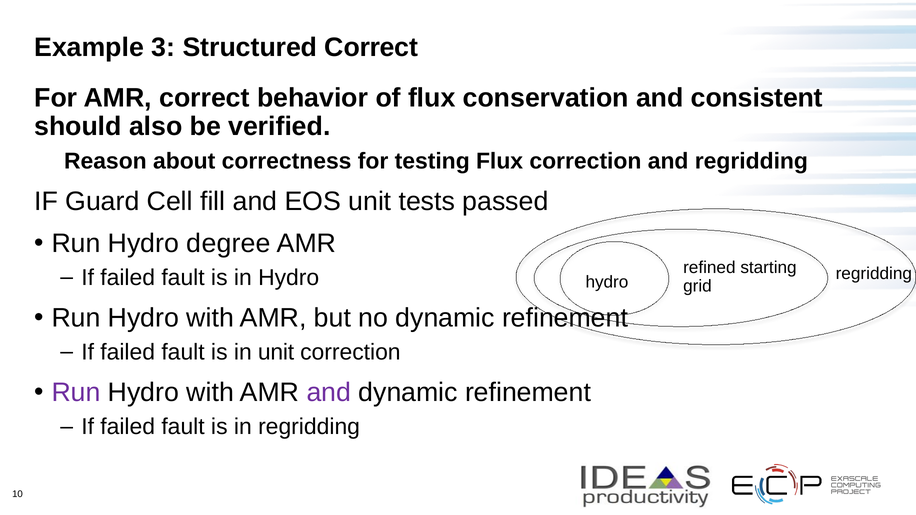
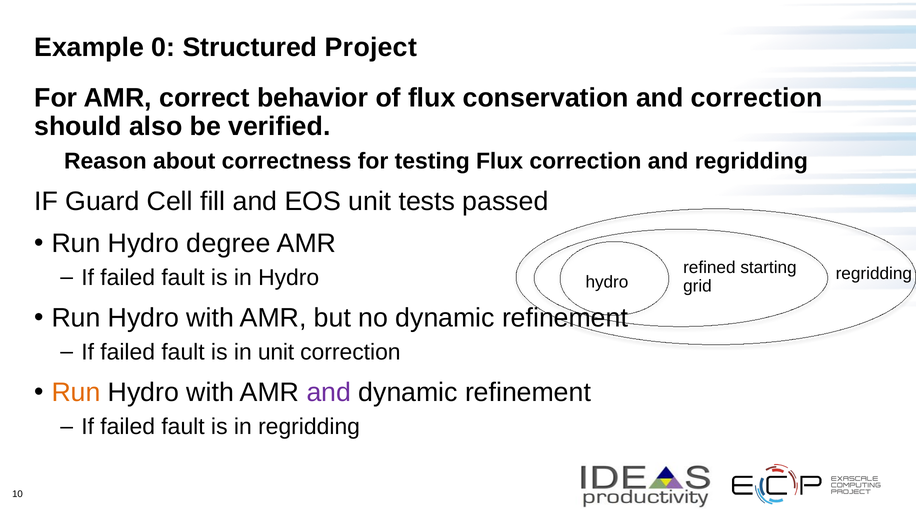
3: 3 -> 0
Structured Correct: Correct -> Project
and consistent: consistent -> correction
Run at (76, 393) colour: purple -> orange
